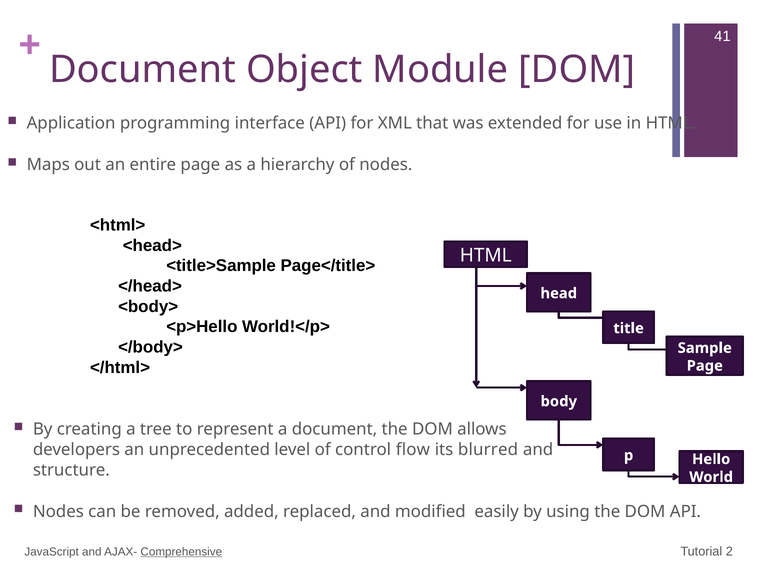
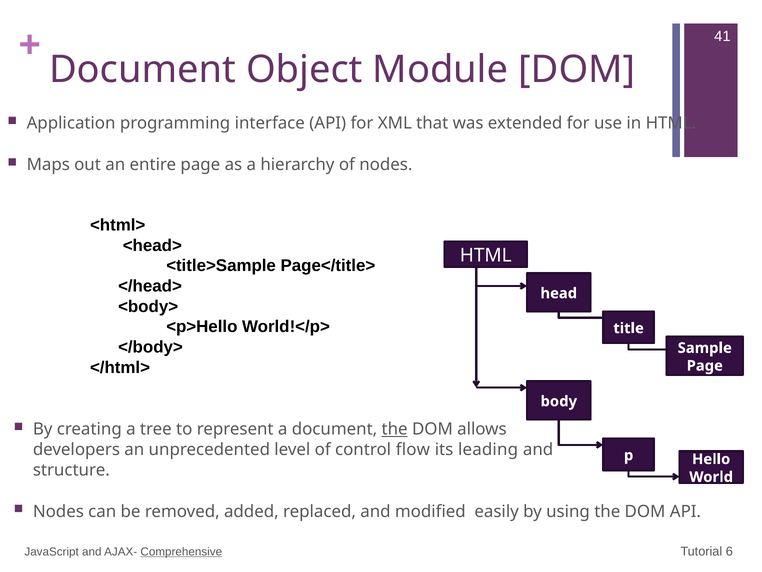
the at (395, 429) underline: none -> present
blurred: blurred -> leading
2: 2 -> 6
